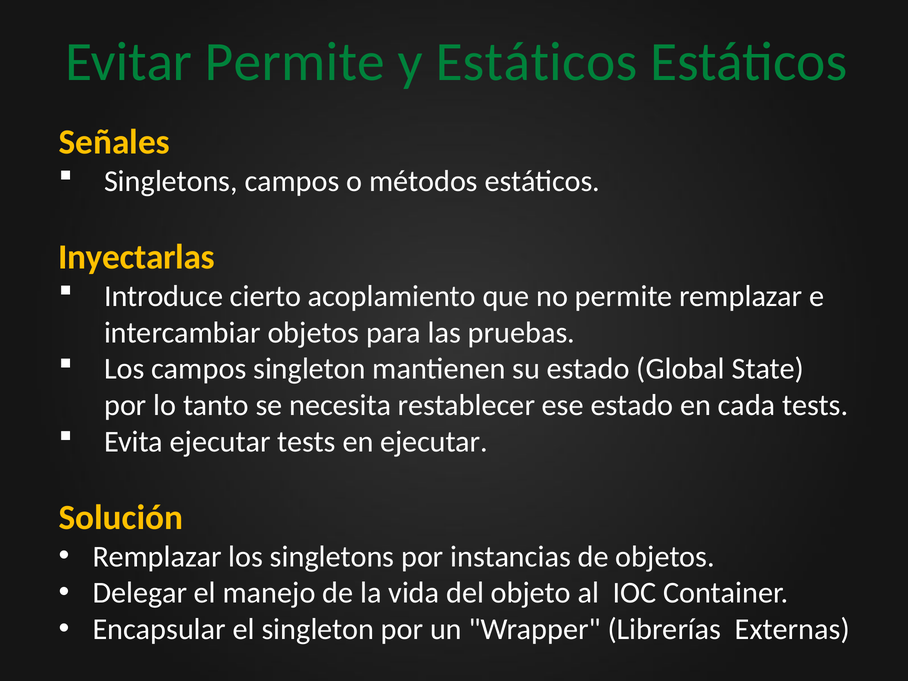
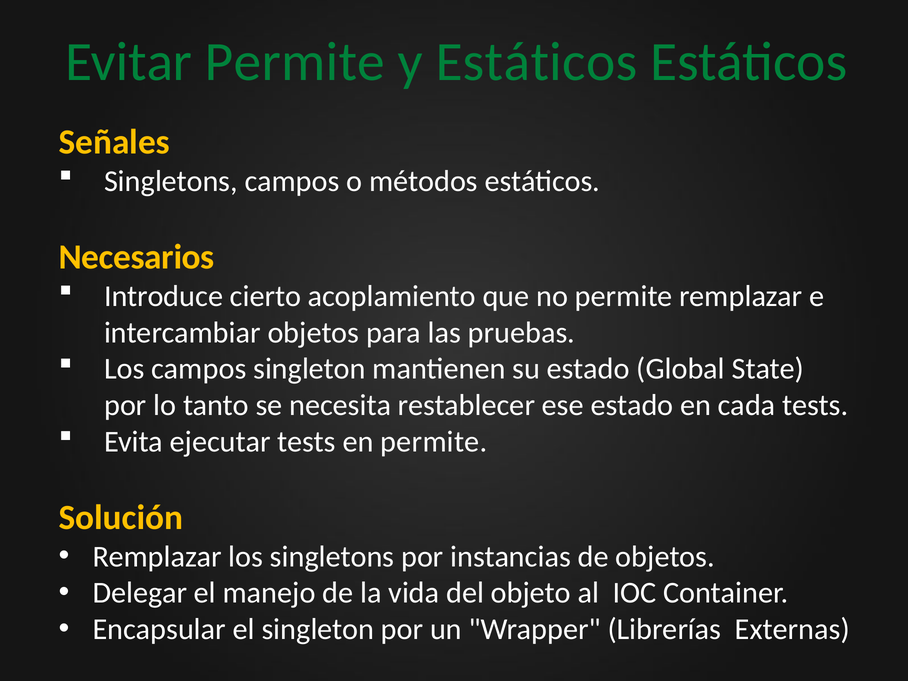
Inyectarlas: Inyectarlas -> Necesarios
en ejecutar: ejecutar -> permite
